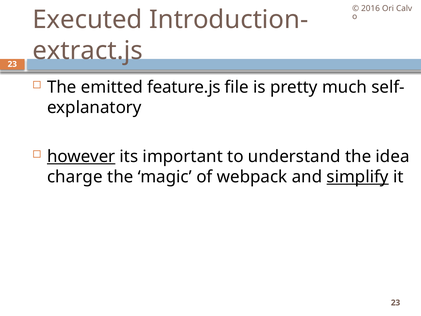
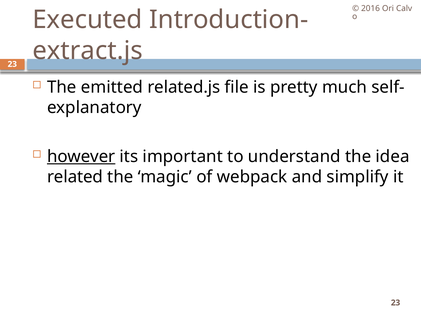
feature.js: feature.js -> related.js
charge: charge -> related
simplify underline: present -> none
